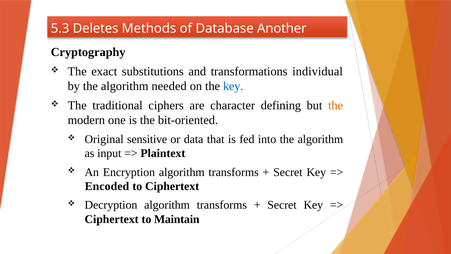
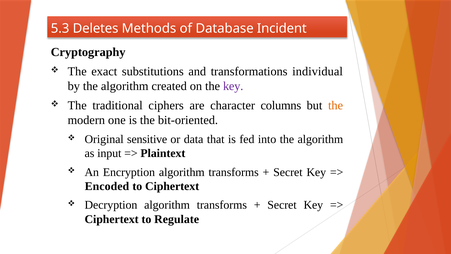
Another: Another -> Incident
needed: needed -> created
key at (233, 86) colour: blue -> purple
defining: defining -> columns
Maintain: Maintain -> Regulate
